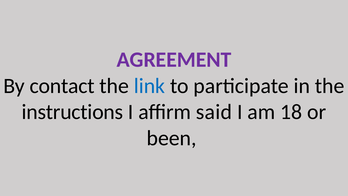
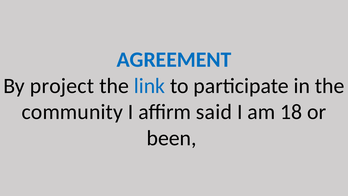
AGREEMENT colour: purple -> blue
contact: contact -> project
instructions: instructions -> community
